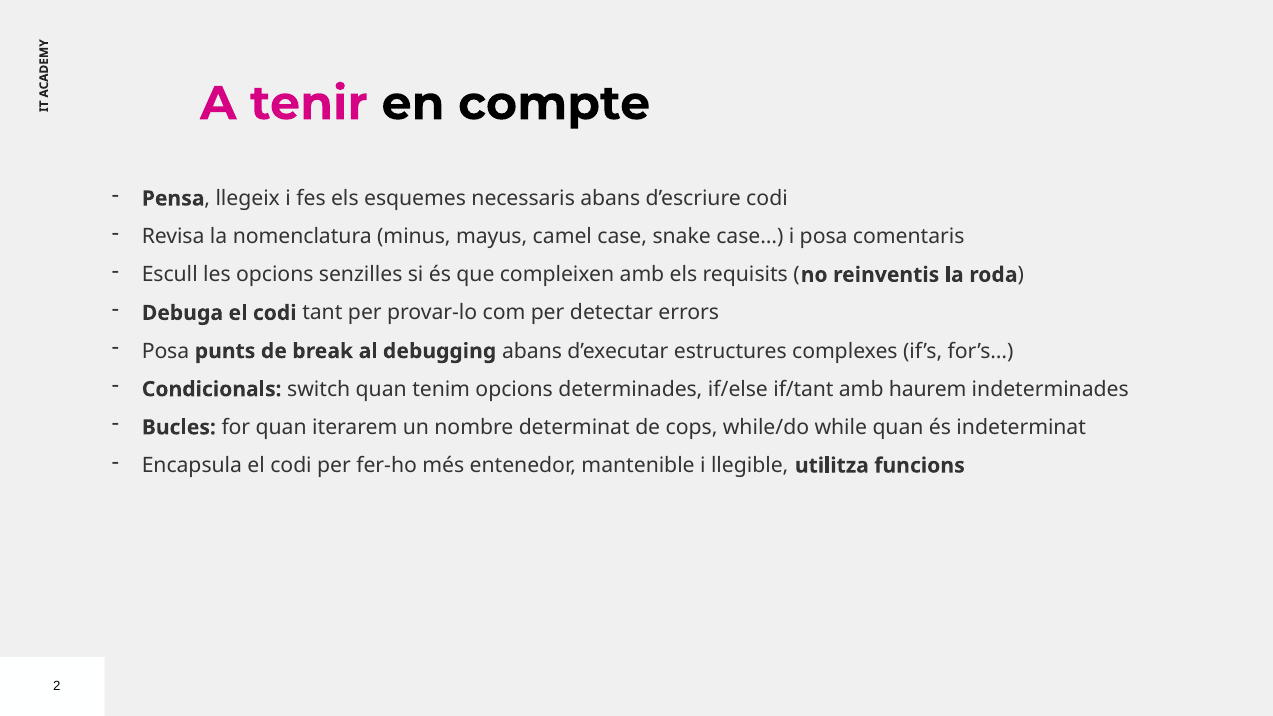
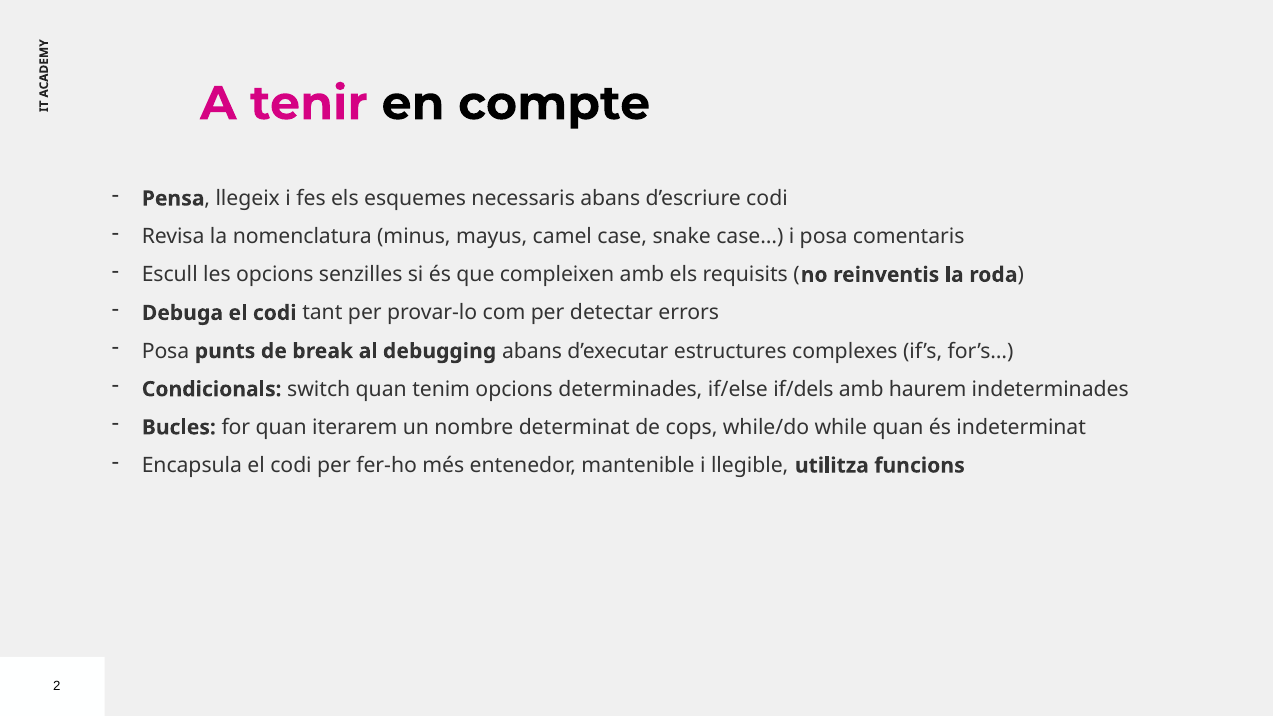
if/tant: if/tant -> if/dels
